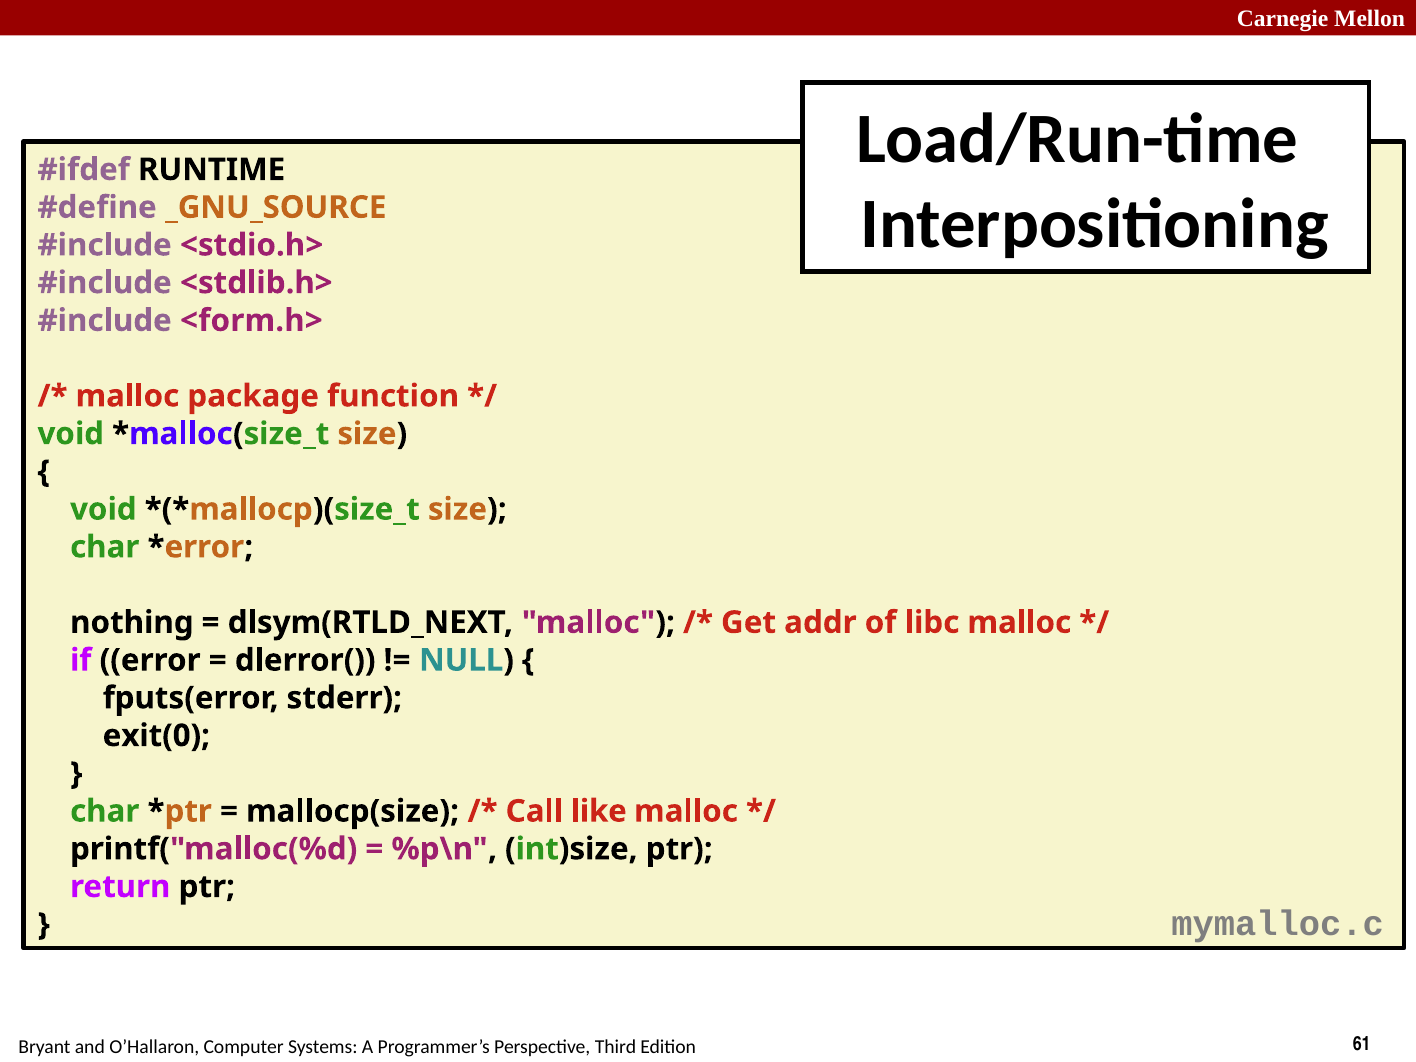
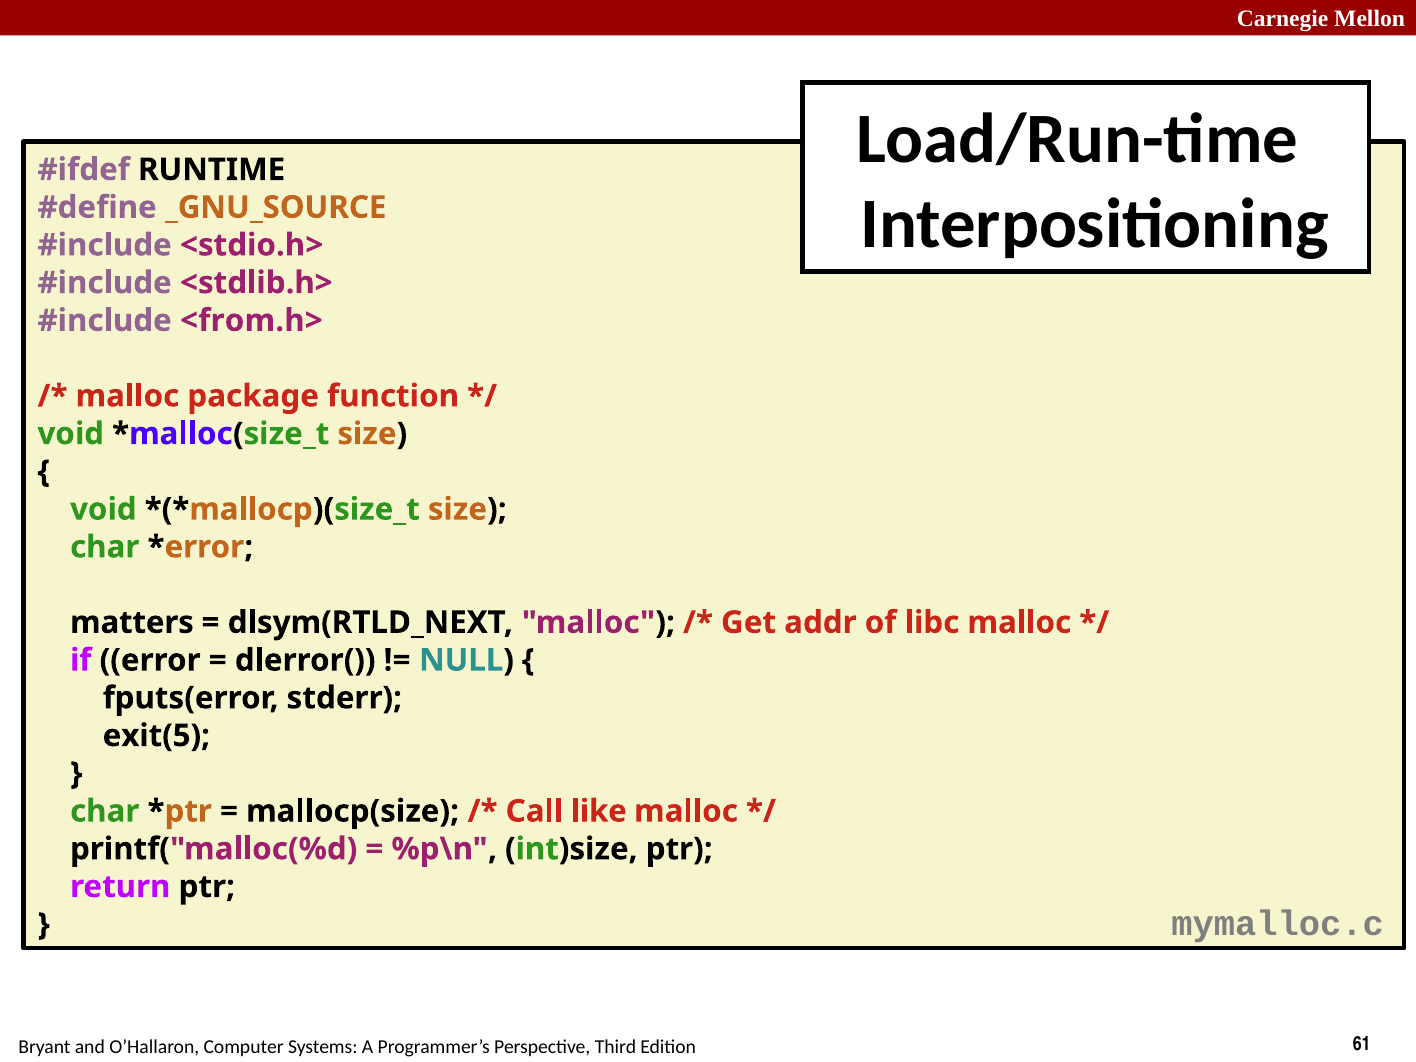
<form.h>: <form.h> -> <from.h>
nothing: nothing -> matters
exit(0: exit(0 -> exit(5
